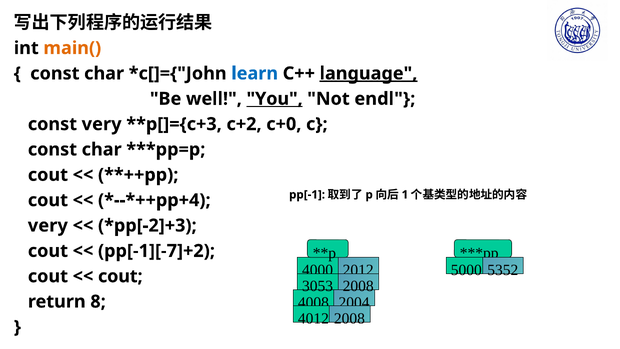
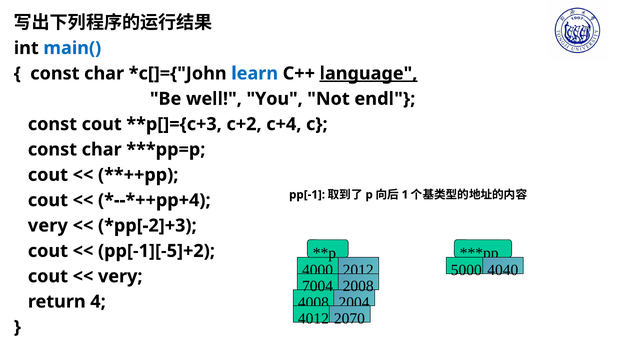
main( colour: orange -> blue
You underline: present -> none
const very: very -> cout
c+0: c+0 -> c+4
pp[-1][-7]+2: pp[-1][-7]+2 -> pp[-1][-5]+2
5352: 5352 -> 4040
cout at (120, 276): cout -> very
3053: 3053 -> 7004
8: 8 -> 4
2008 at (349, 318): 2008 -> 2070
